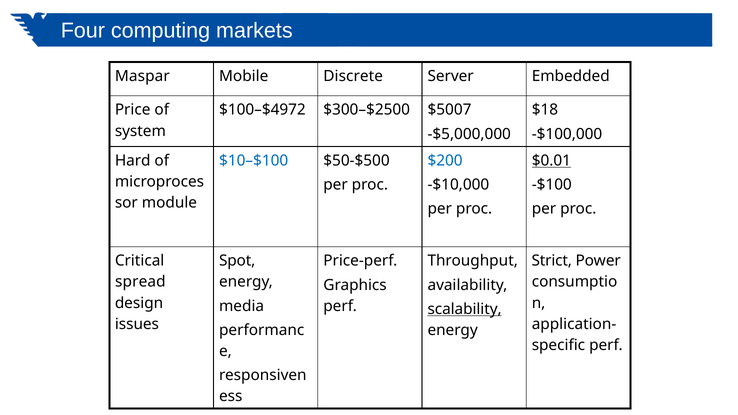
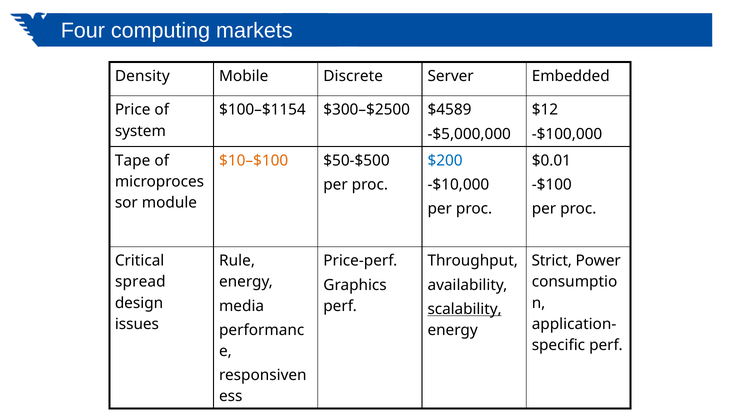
Maspar: Maspar -> Density
$100–$4972: $100–$4972 -> $100–$1154
$5007: $5007 -> $4589
$18: $18 -> $12
Hard: Hard -> Tape
$10–$100 colour: blue -> orange
$0.01 underline: present -> none
Spot: Spot -> Rule
